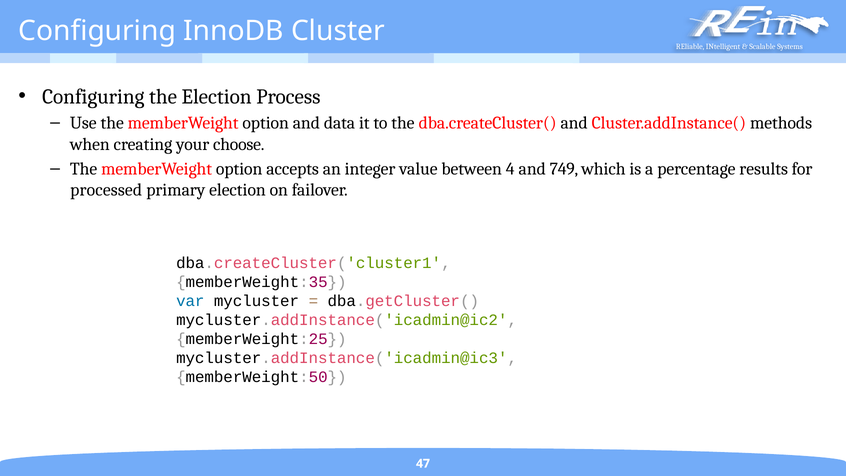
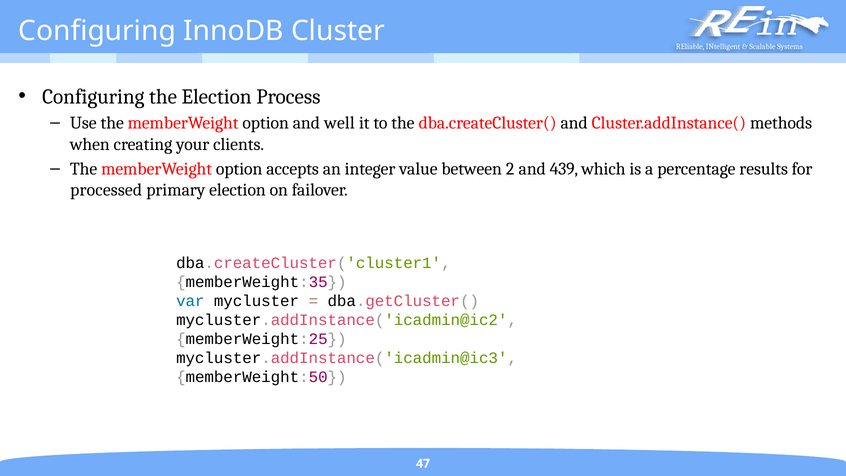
data: data -> well
choose: choose -> clients
4: 4 -> 2
749: 749 -> 439
